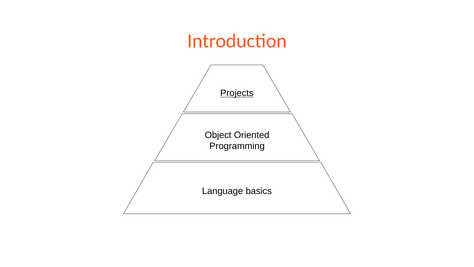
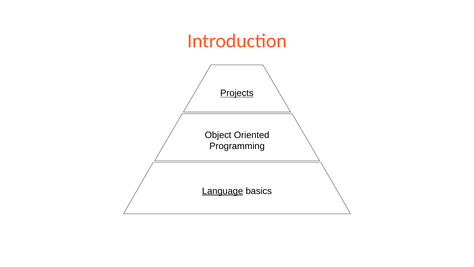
Language underline: none -> present
